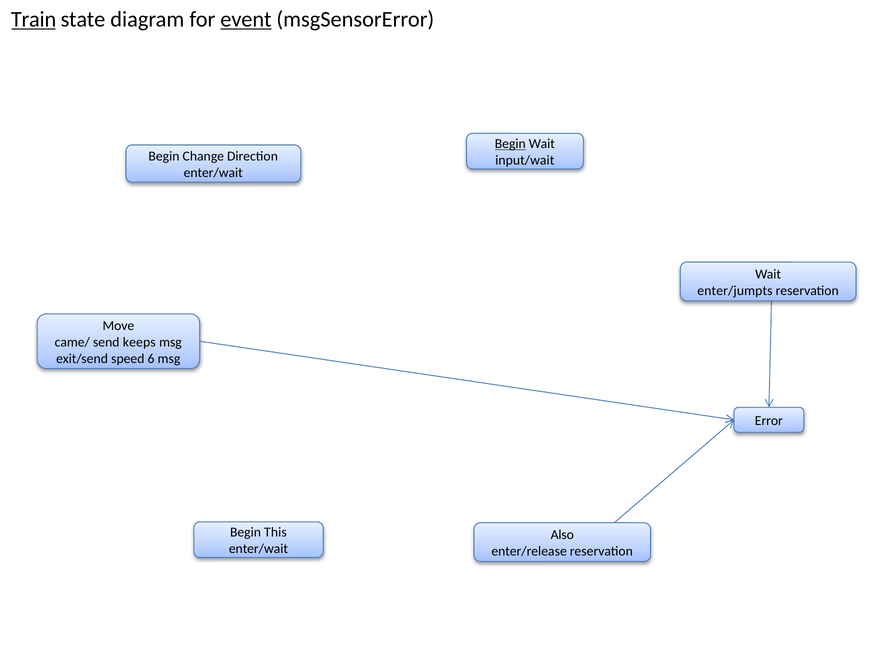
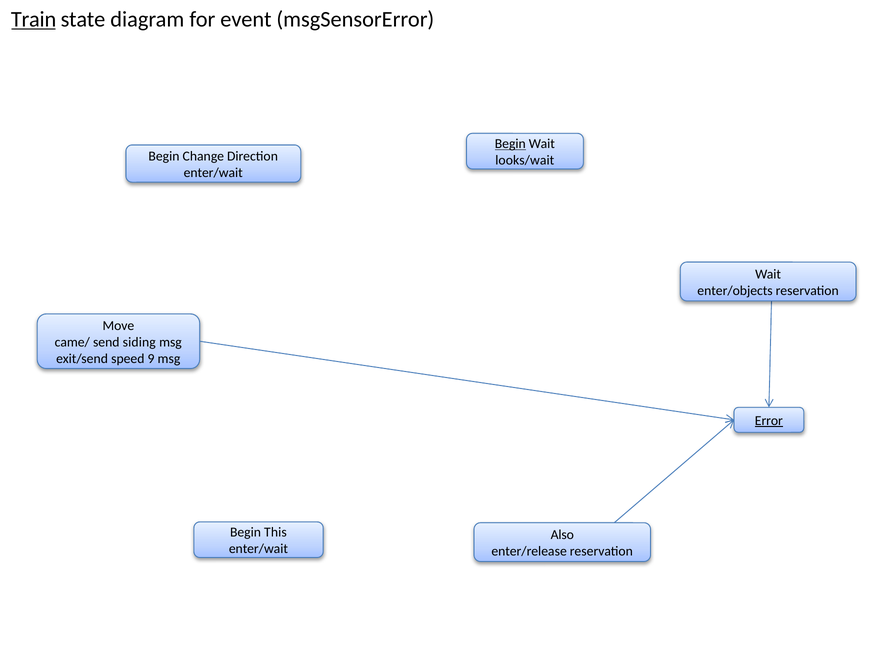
event underline: present -> none
input/wait: input/wait -> looks/wait
enter/jumpts: enter/jumpts -> enter/objects
keeps: keeps -> siding
6: 6 -> 9
Error underline: none -> present
